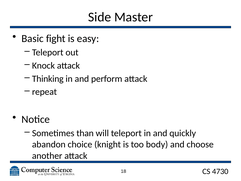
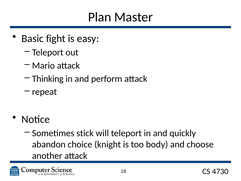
Side: Side -> Plan
Knock: Knock -> Mario
than: than -> stick
